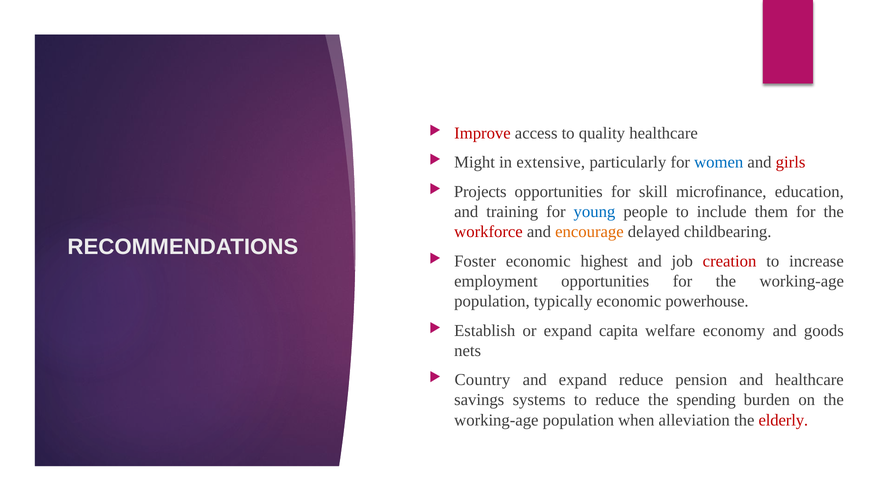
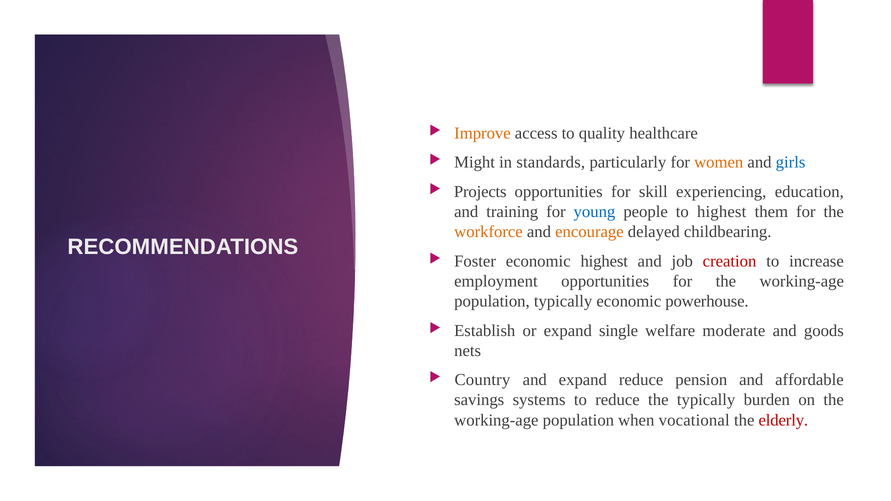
Improve colour: red -> orange
extensive: extensive -> standards
women colour: blue -> orange
girls colour: red -> blue
microfinance: microfinance -> experiencing
to include: include -> highest
workforce colour: red -> orange
capita: capita -> single
economy: economy -> moderate
and healthcare: healthcare -> affordable
the spending: spending -> typically
alleviation: alleviation -> vocational
